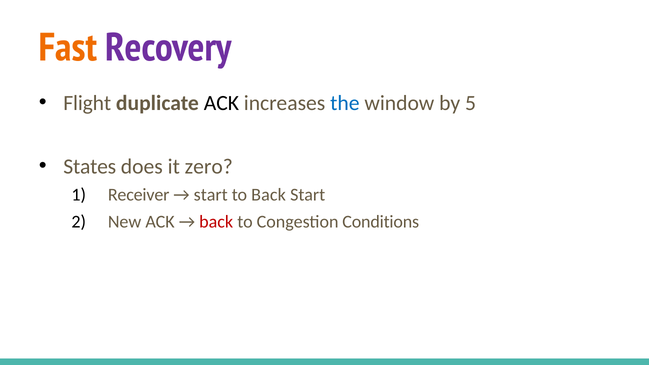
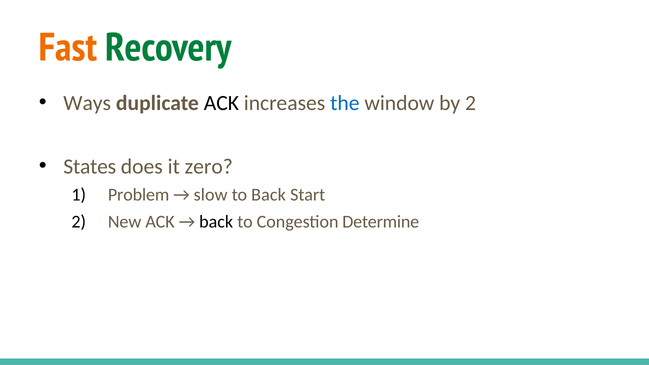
Recovery colour: purple -> green
Flight: Flight -> Ways
by 5: 5 -> 2
Receiver: Receiver -> Problem
start at (211, 195): start -> slow
back at (216, 222) colour: red -> black
Conditions: Conditions -> Determine
